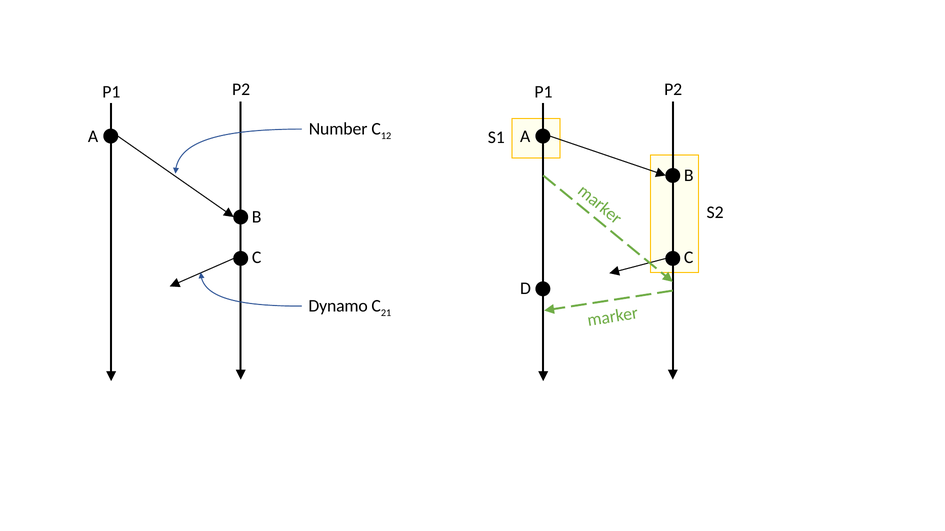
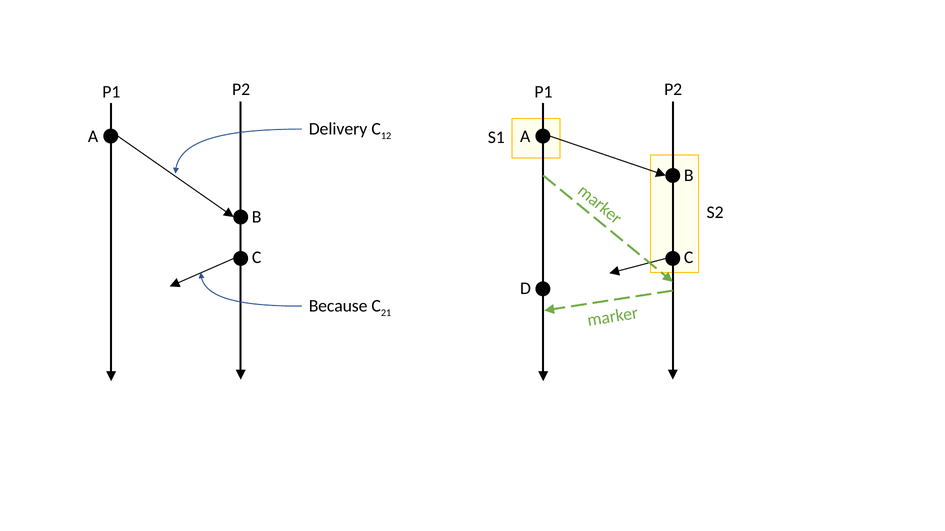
Number: Number -> Delivery
Dynamo: Dynamo -> Because
